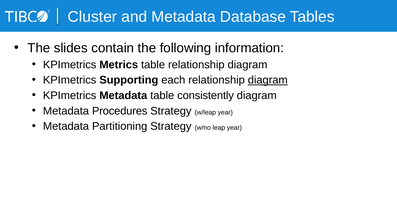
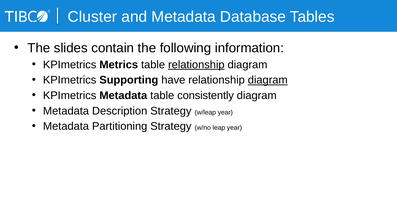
relationship at (196, 65) underline: none -> present
each: each -> have
Procedures: Procedures -> Description
